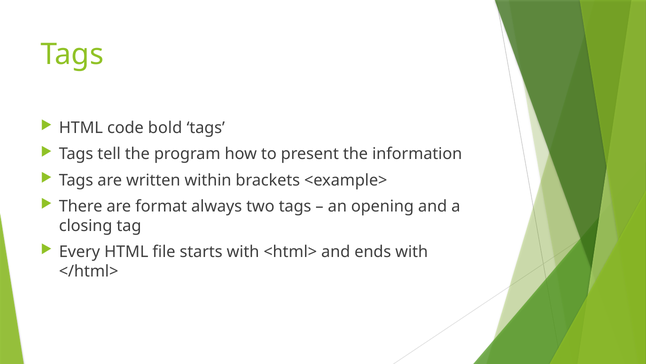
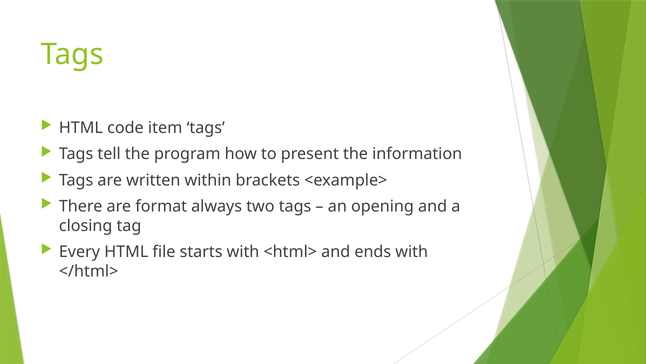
bold: bold -> item
